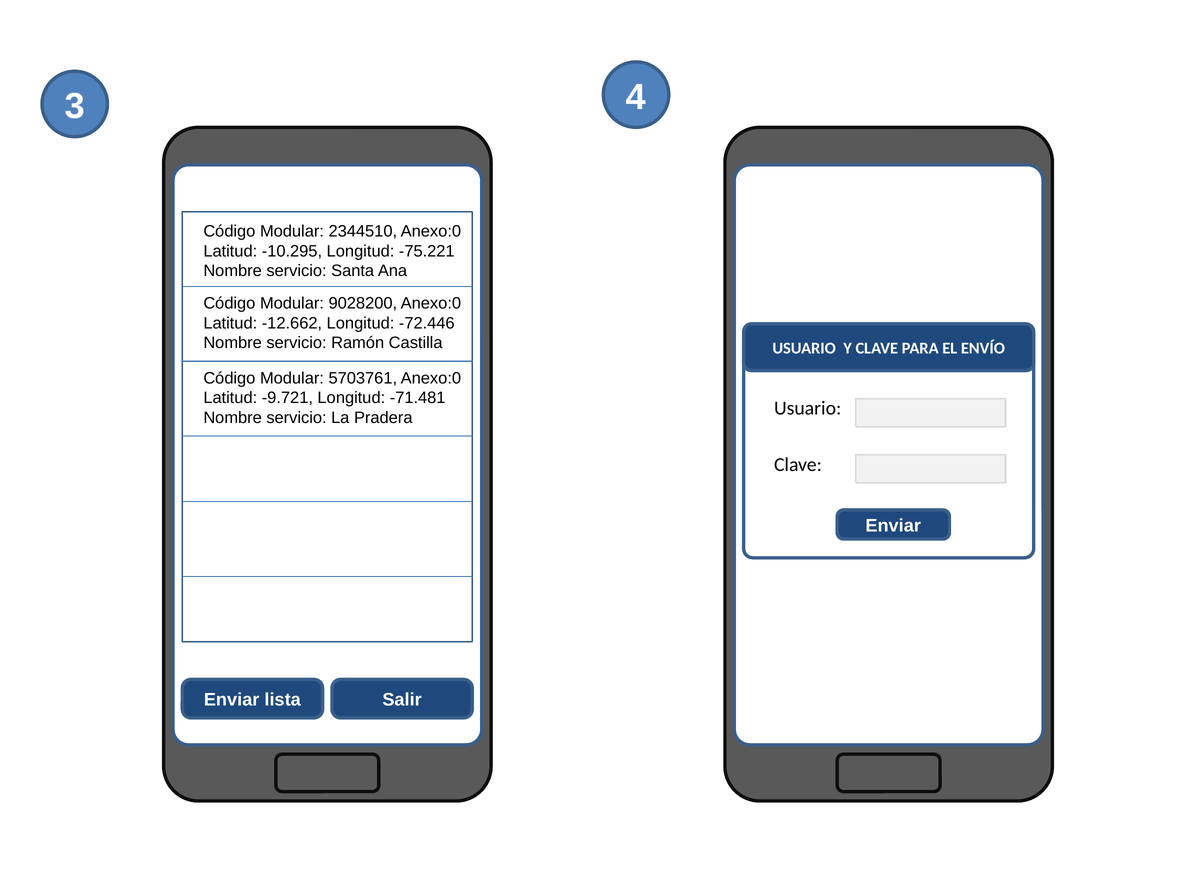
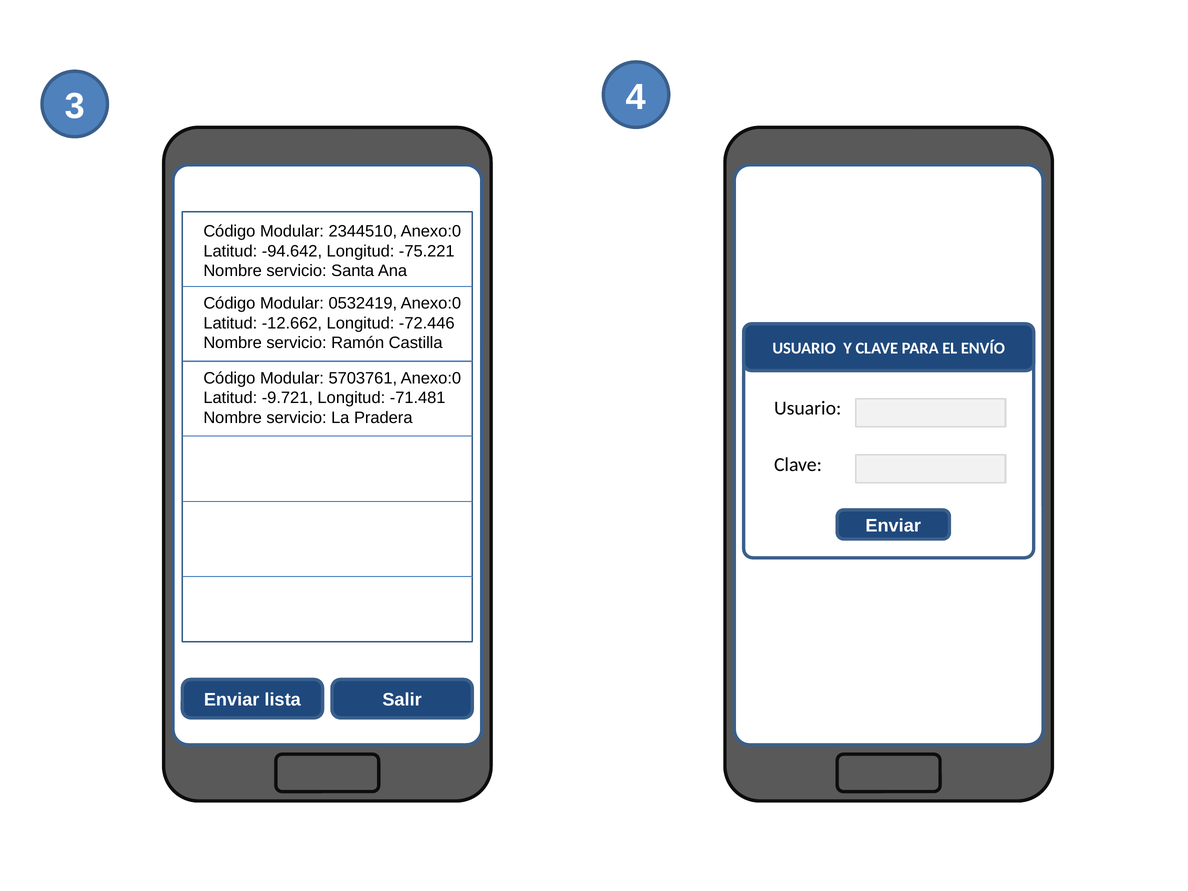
-10.295: -10.295 -> -94.642
9028200: 9028200 -> 0532419
